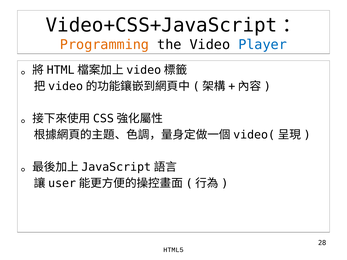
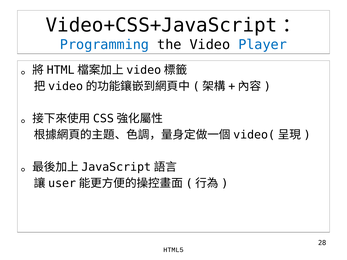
Programming colour: orange -> blue
